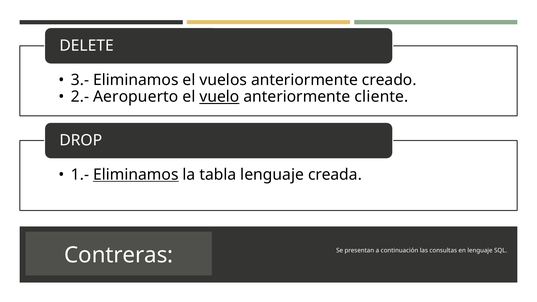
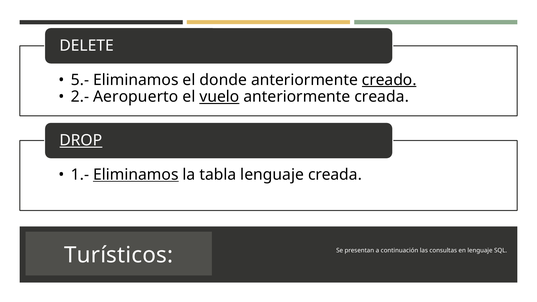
3.-: 3.- -> 5.-
vuelos: vuelos -> donde
creado underline: none -> present
anteriormente cliente: cliente -> creada
DROP underline: none -> present
Contreras: Contreras -> Turísticos
